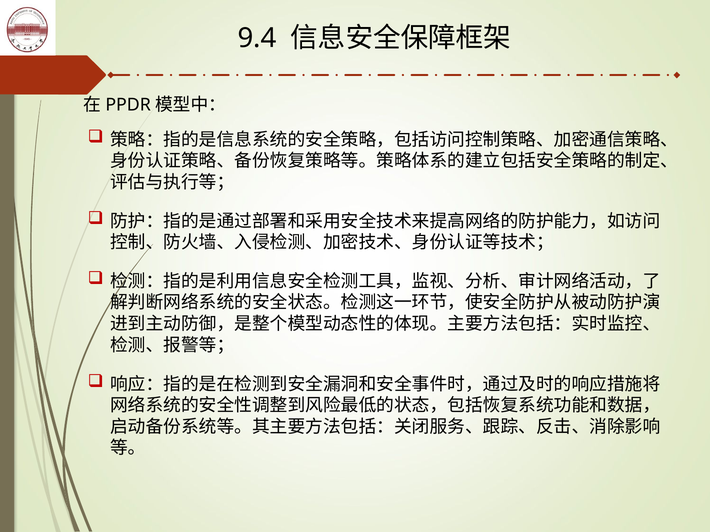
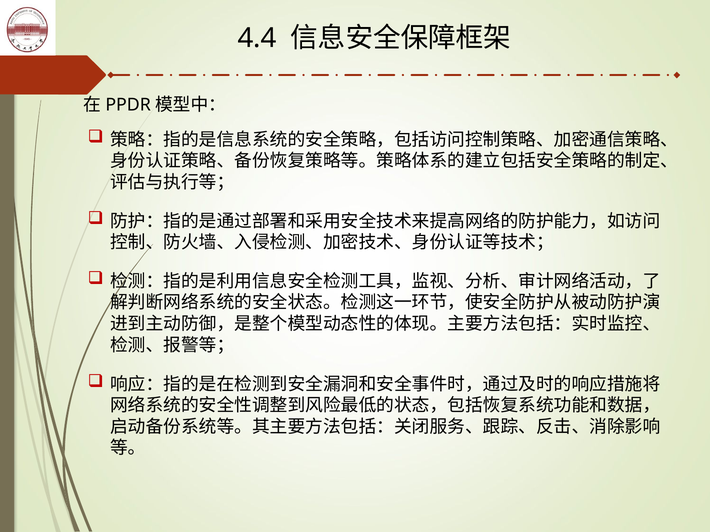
9.4: 9.4 -> 4.4
